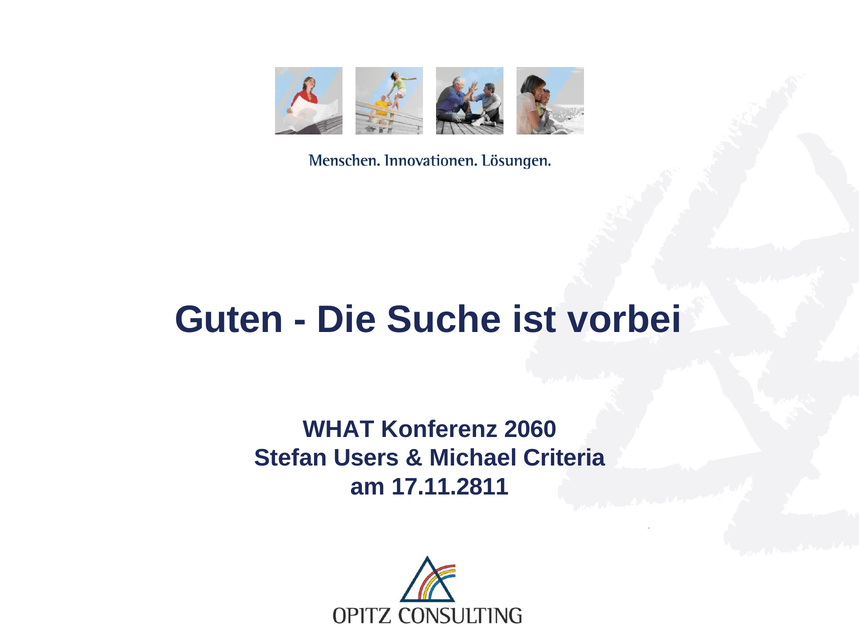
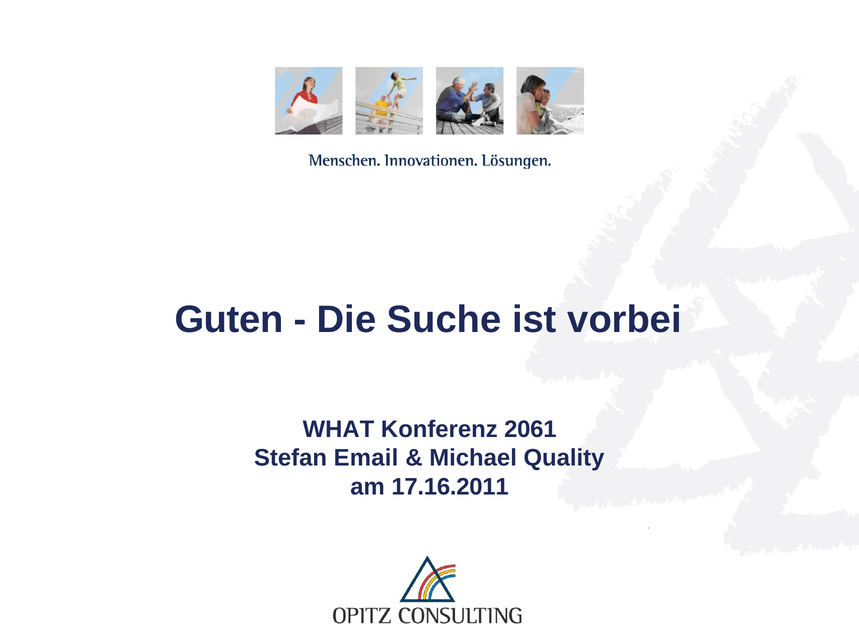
2060: 2060 -> 2061
Users: Users -> Email
Criteria: Criteria -> Quality
17.11.2811: 17.11.2811 -> 17.16.2011
